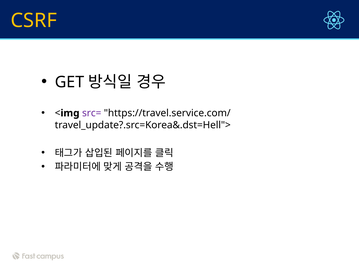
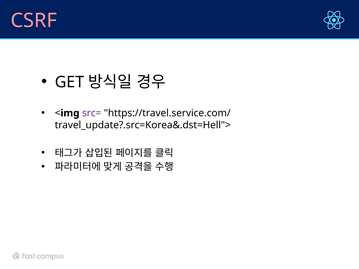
CSRF colour: yellow -> pink
